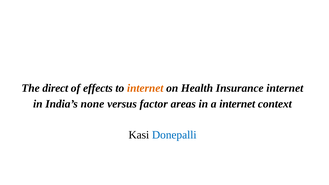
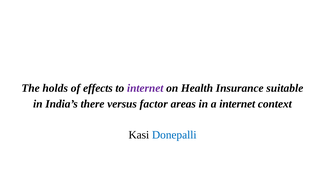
direct: direct -> holds
internet at (145, 88) colour: orange -> purple
Insurance internet: internet -> suitable
none: none -> there
